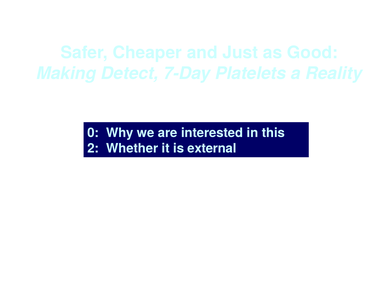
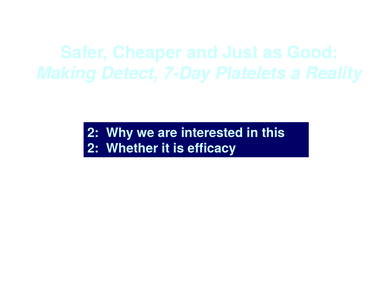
0 at (93, 133): 0 -> 2
external: external -> efficacy
